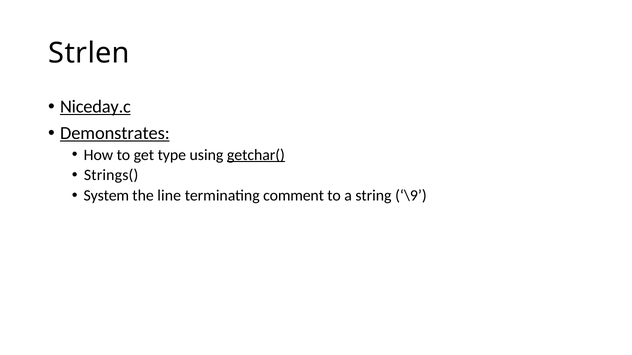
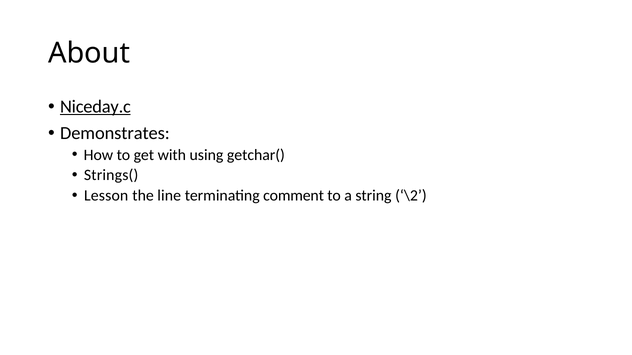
Strlen: Strlen -> About
Demonstrates underline: present -> none
type: type -> with
getchar( underline: present -> none
System: System -> Lesson
\9: \9 -> \2
